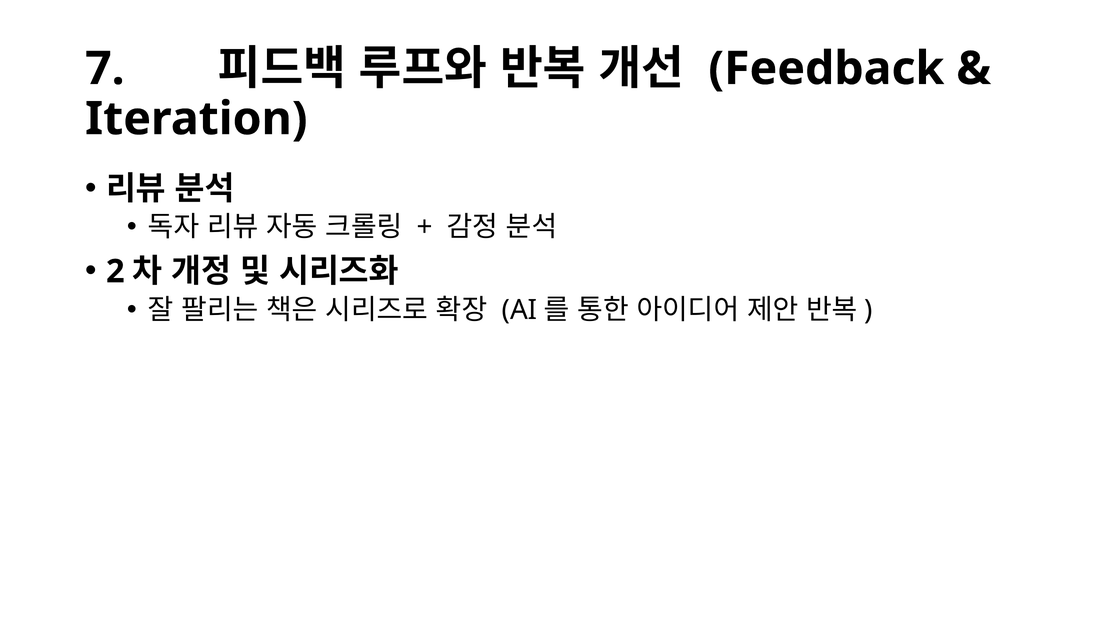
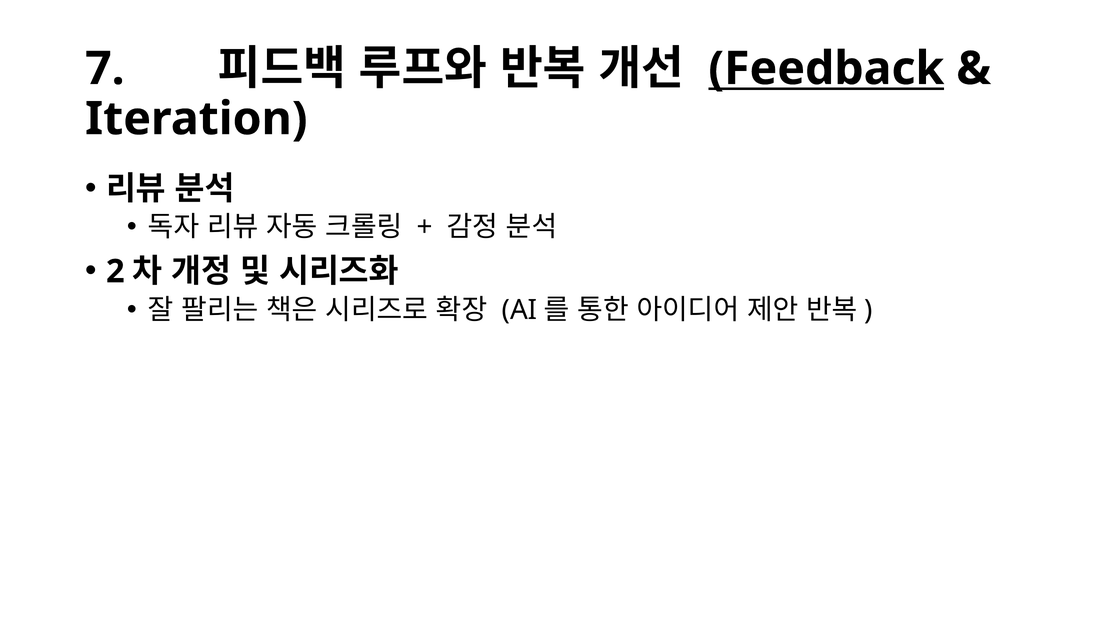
Feedback underline: none -> present
